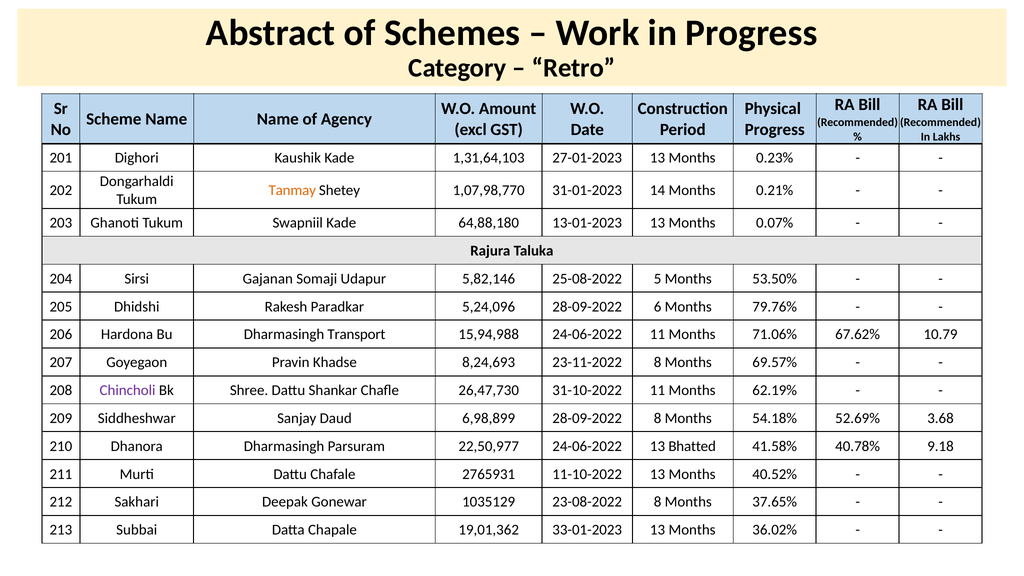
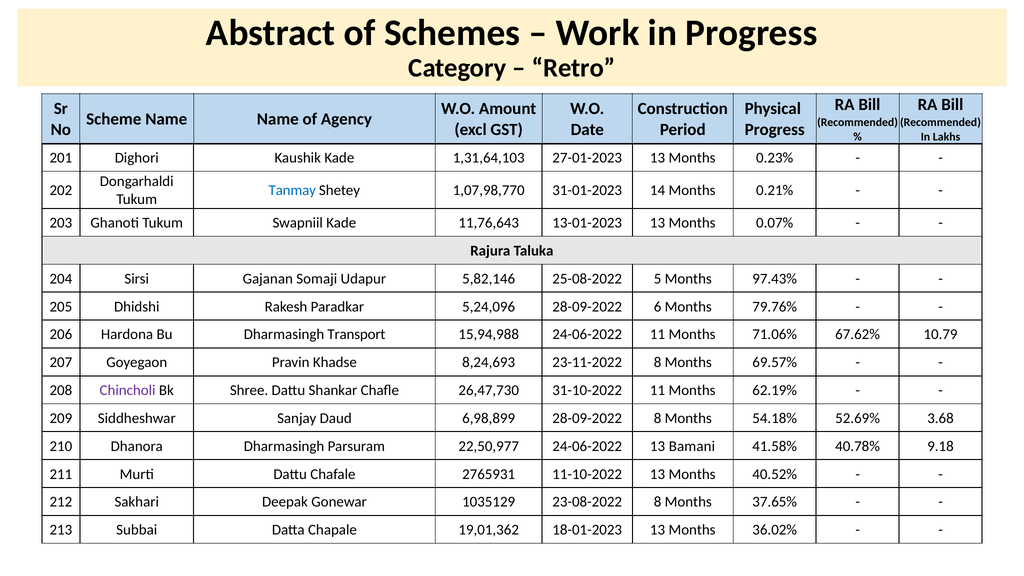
Tanmay colour: orange -> blue
64,88,180: 64,88,180 -> 11,76,643
53.50%: 53.50% -> 97.43%
Bhatted: Bhatted -> Bamani
33-01-2023: 33-01-2023 -> 18-01-2023
